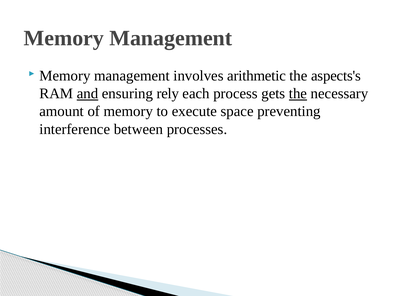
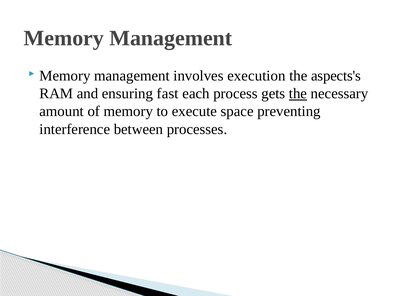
arithmetic: arithmetic -> execution
and underline: present -> none
rely: rely -> fast
